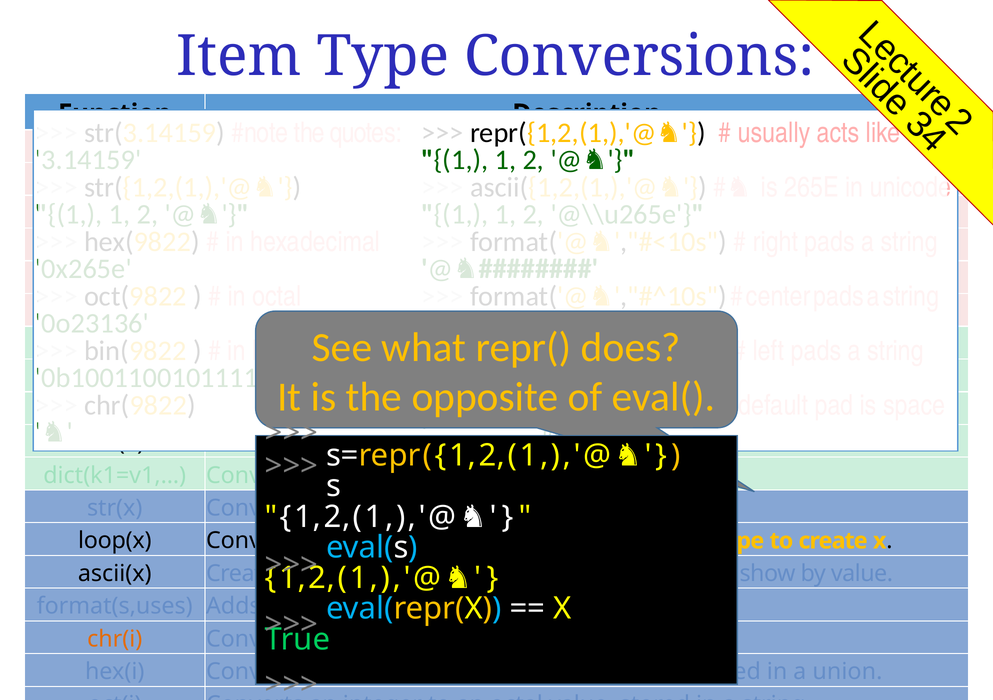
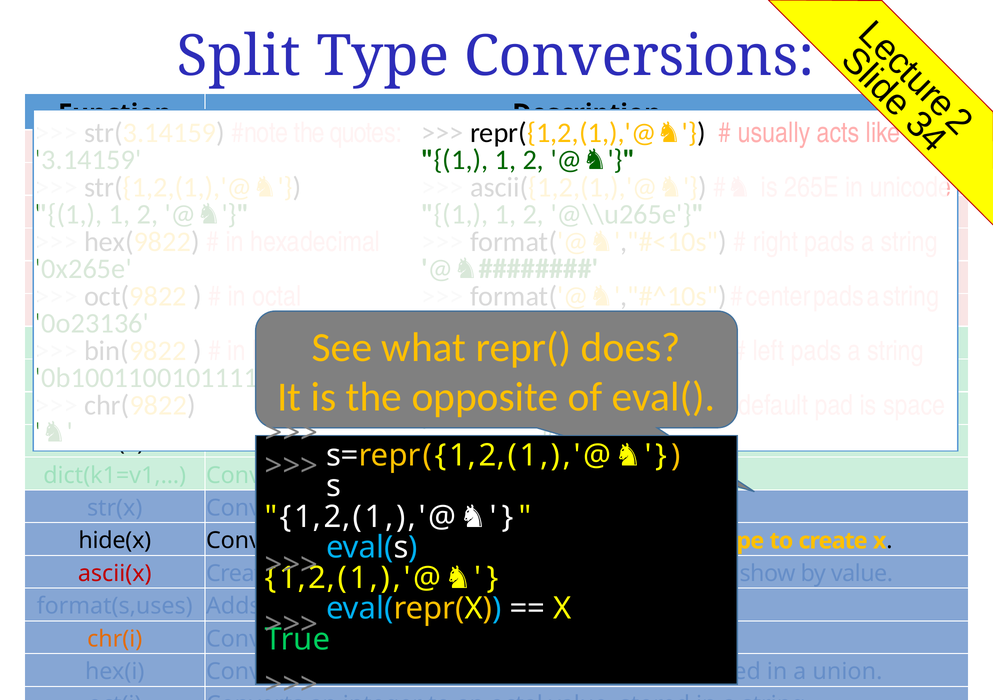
Item: Item -> Split
loop(x: loop(x -> hide(x
ascii(x colour: black -> red
